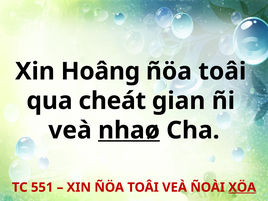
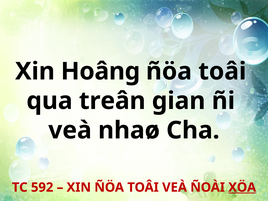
cheát: cheát -> treân
nhaø underline: present -> none
551: 551 -> 592
